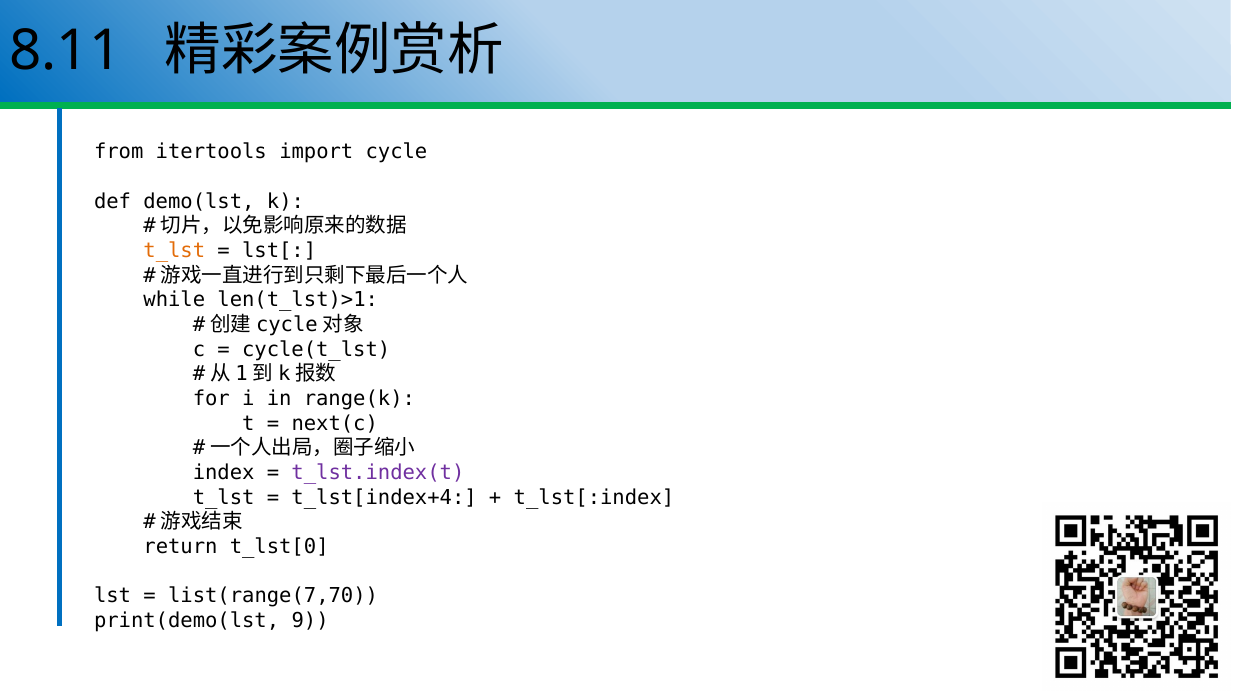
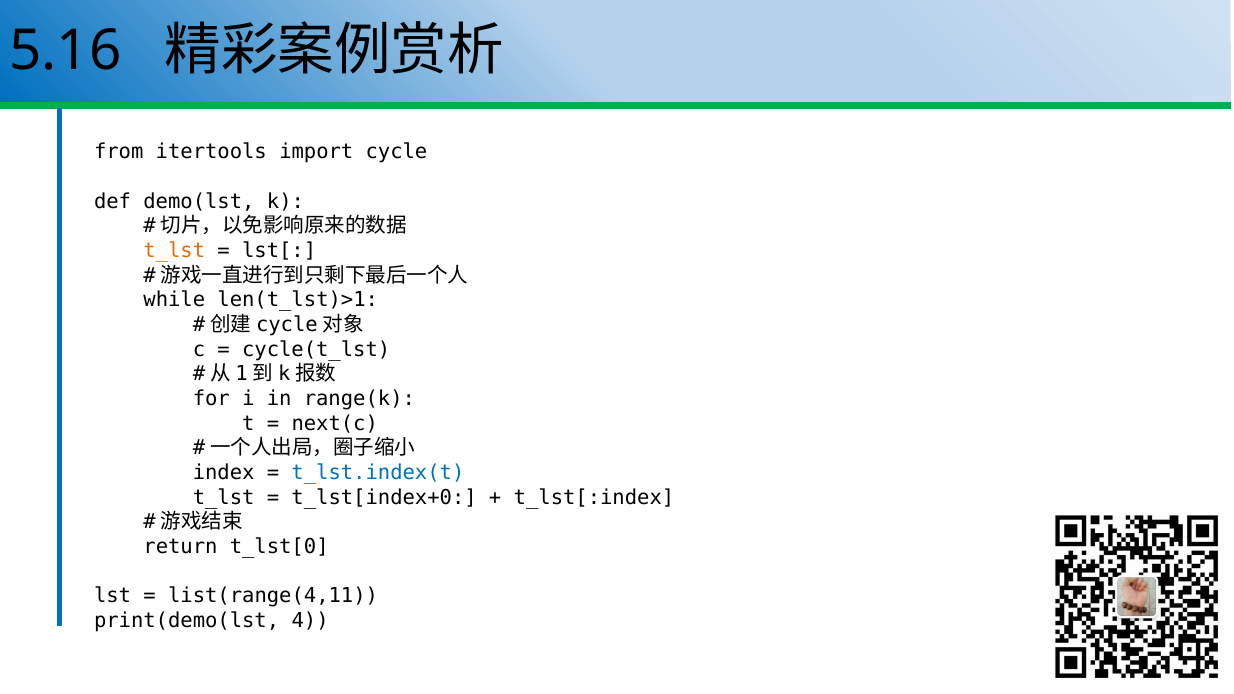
8.11: 8.11 -> 5.16
t_lst.index(t colour: purple -> blue
t_lst[index+4: t_lst[index+4 -> t_lst[index+0
list(range(7,70: list(range(7,70 -> list(range(4,11
9: 9 -> 4
